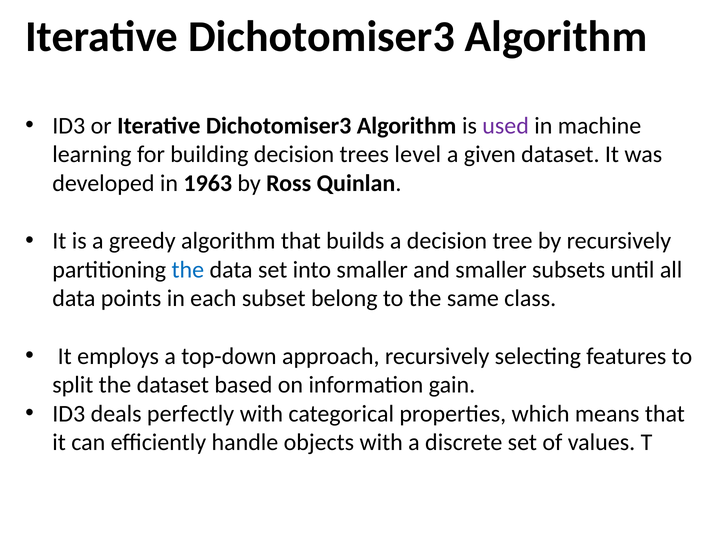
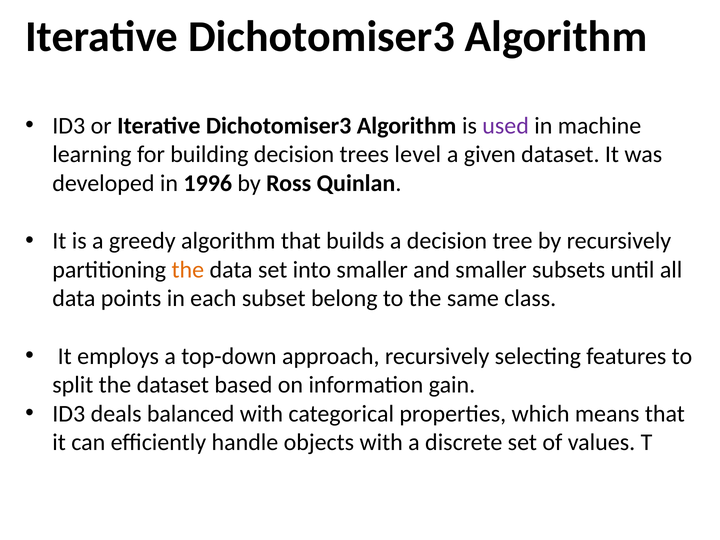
1963: 1963 -> 1996
the at (188, 270) colour: blue -> orange
perfectly: perfectly -> balanced
